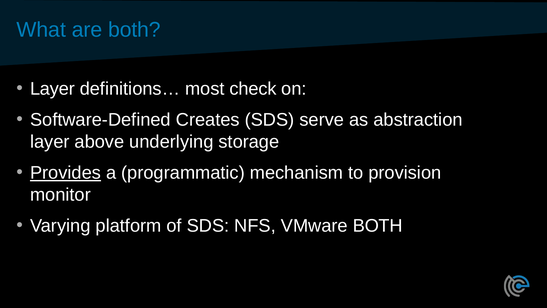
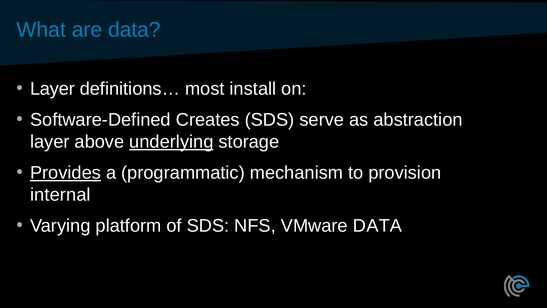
are both: both -> data
check: check -> install
underlying underline: none -> present
monitor: monitor -> internal
VMware BOTH: BOTH -> DATA
